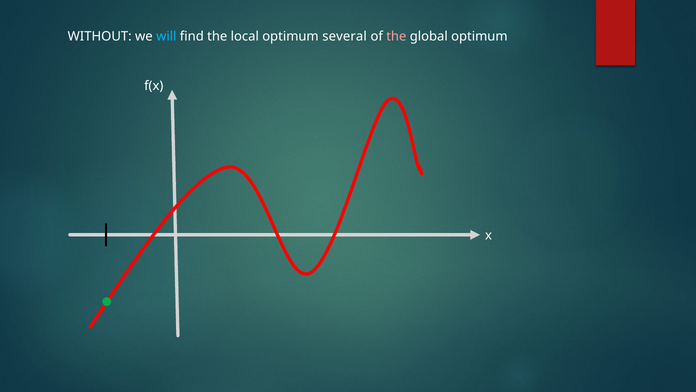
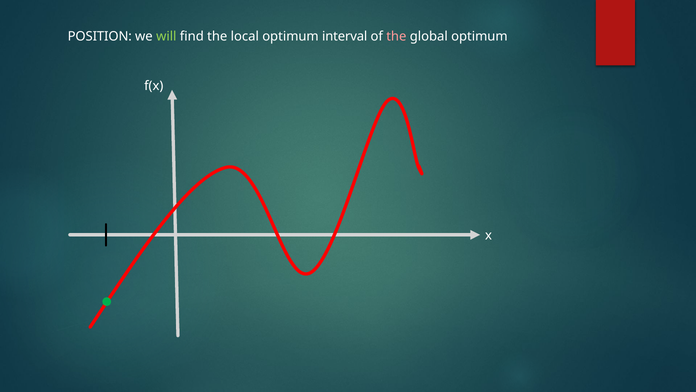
WITHOUT: WITHOUT -> POSITION
will colour: light blue -> light green
several: several -> interval
